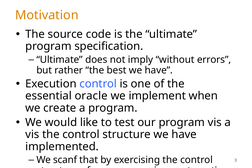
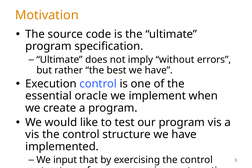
scanf: scanf -> input
